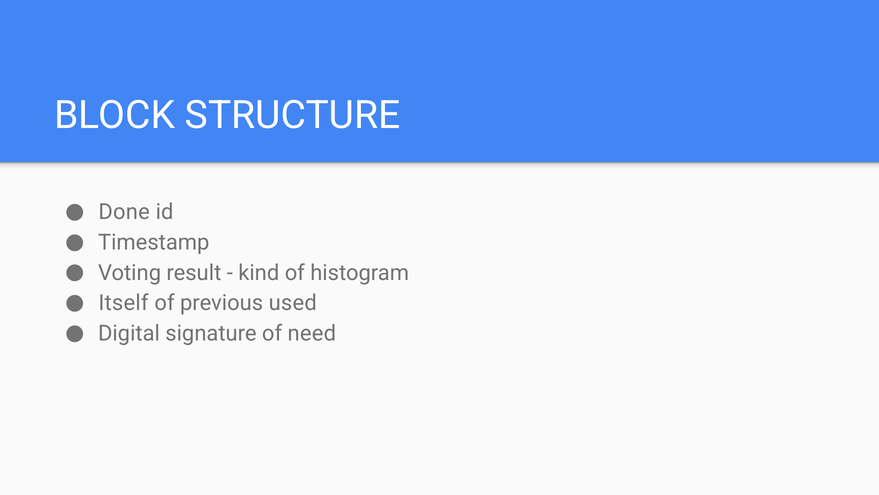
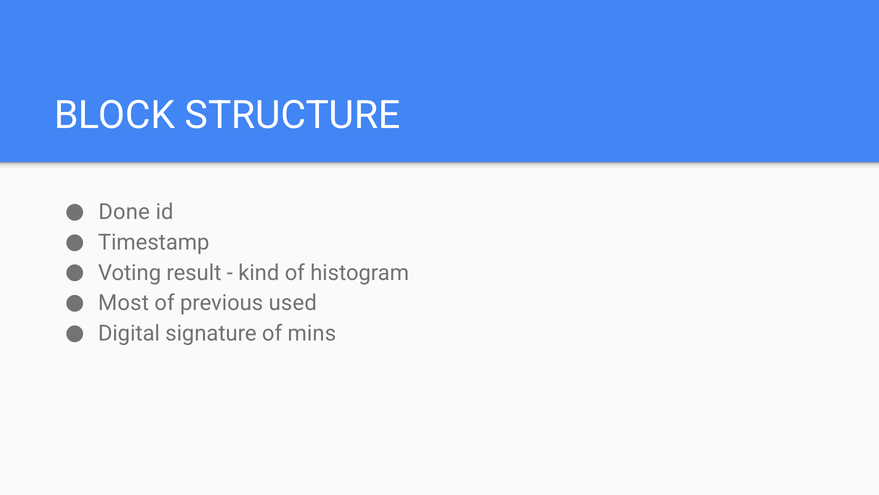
Itself: Itself -> Most
need: need -> mins
